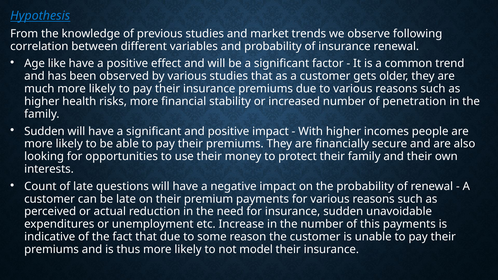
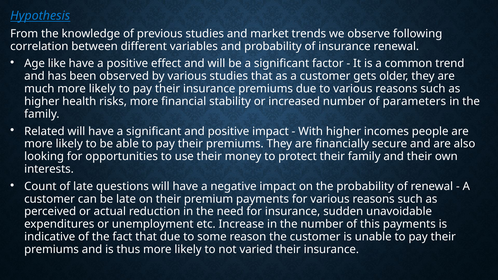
penetration: penetration -> parameters
Sudden at (44, 131): Sudden -> Related
model: model -> varied
